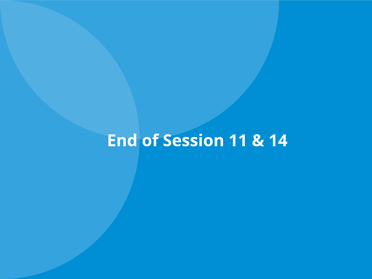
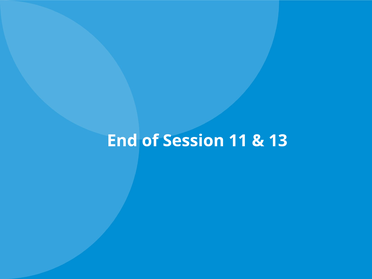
14: 14 -> 13
